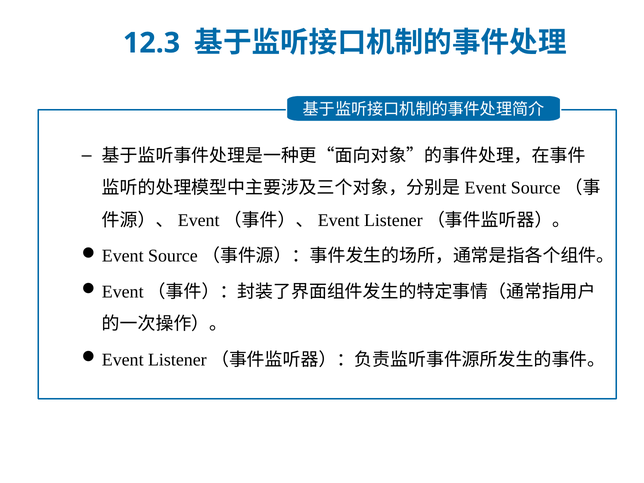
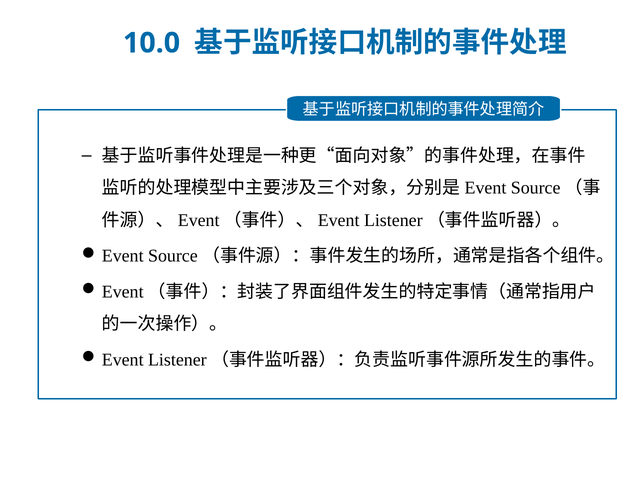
12.3: 12.3 -> 10.0
